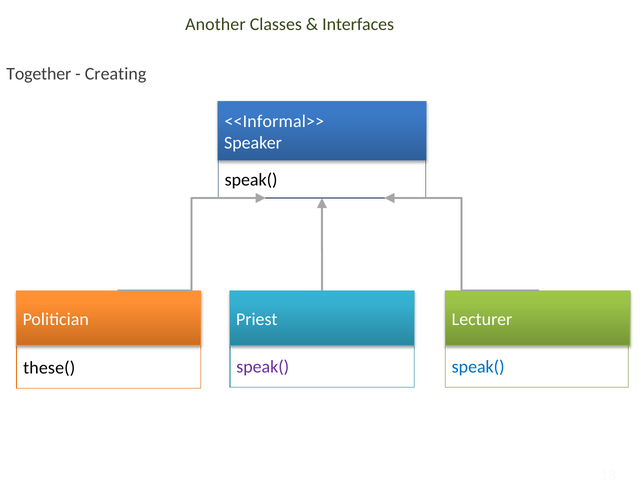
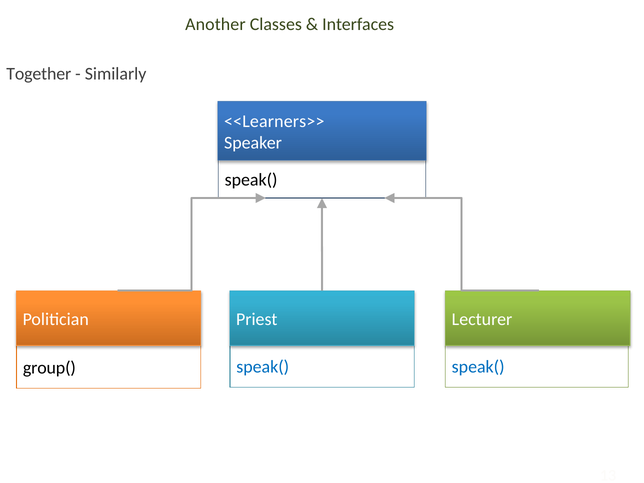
Creating: Creating -> Similarly
<<Informal>>: <<Informal>> -> <<Learners>>
speak( at (263, 367) colour: purple -> blue
these(: these( -> group(
